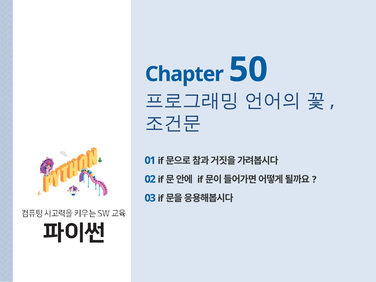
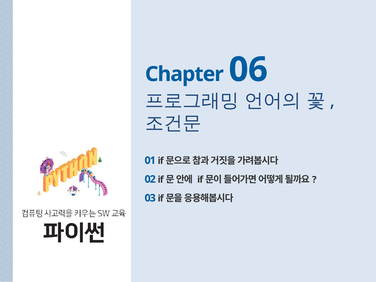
50: 50 -> 06
